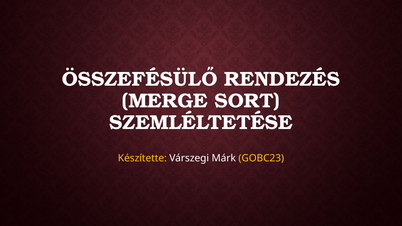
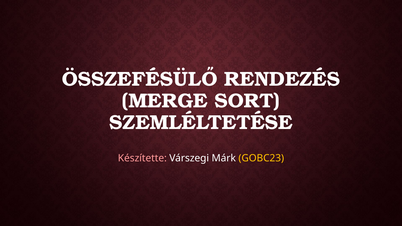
Készítette colour: yellow -> pink
